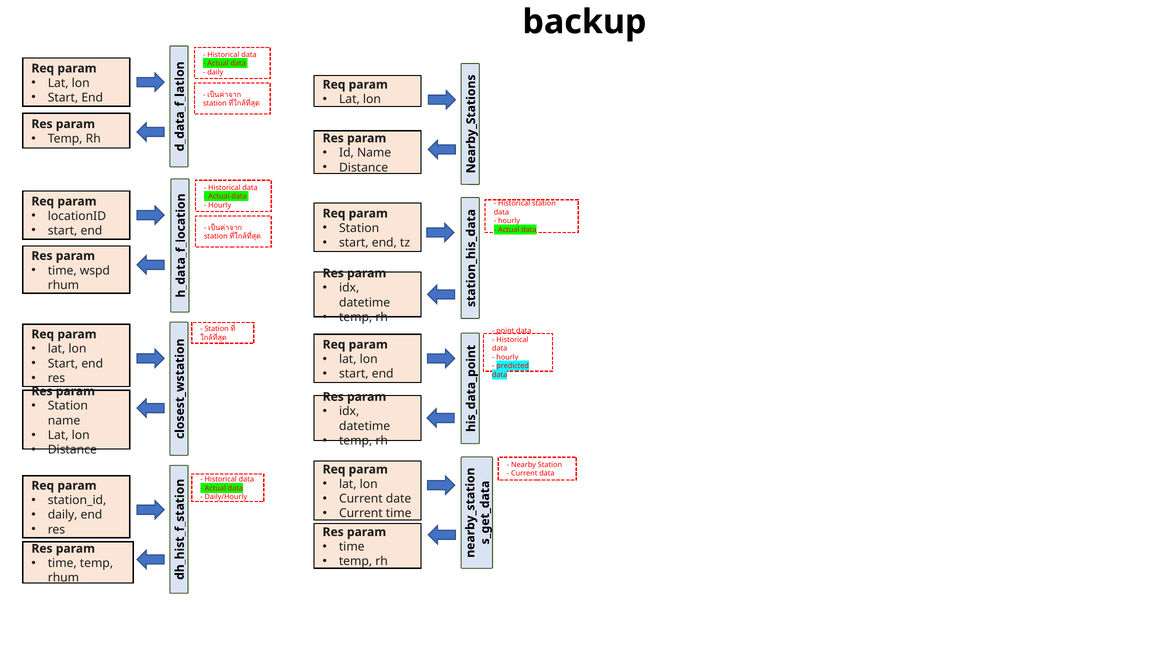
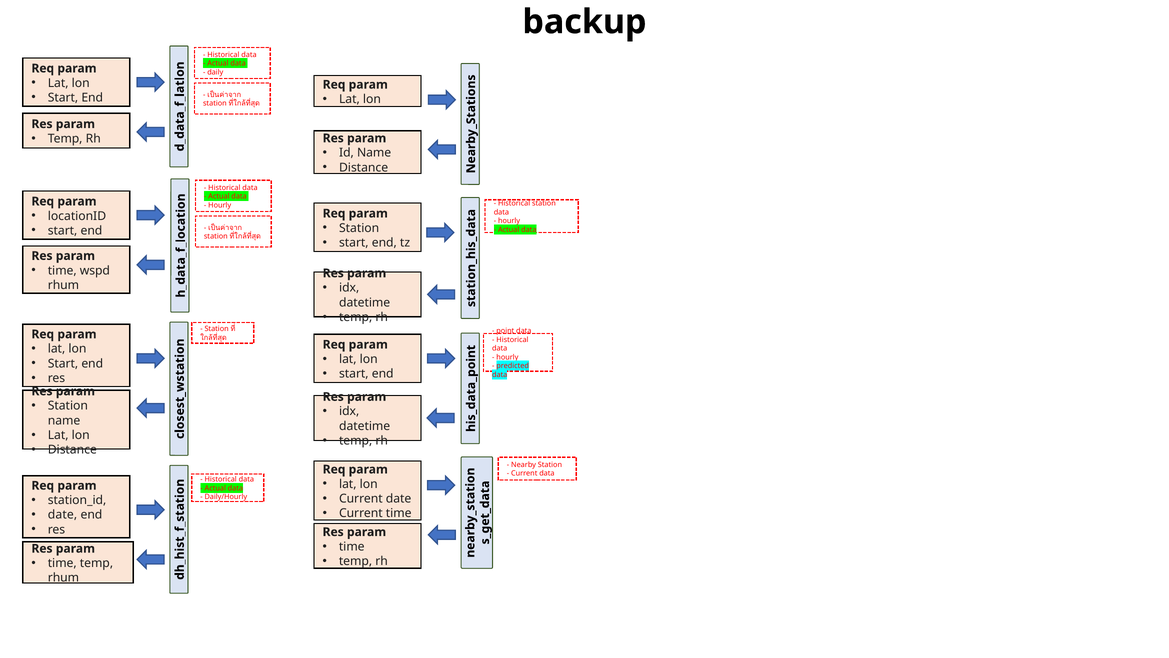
daily at (63, 515): daily -> date
